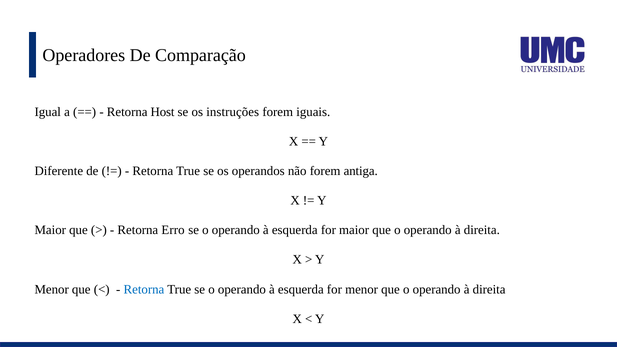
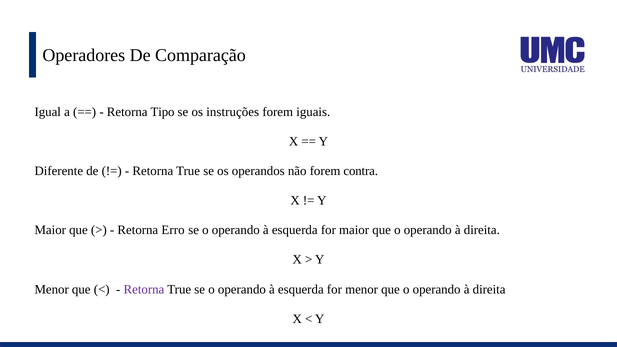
Host: Host -> Tipo
antiga: antiga -> contra
Retorna at (144, 289) colour: blue -> purple
